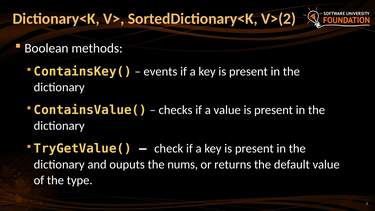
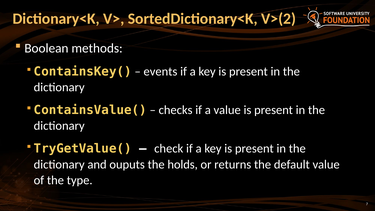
nums: nums -> holds
